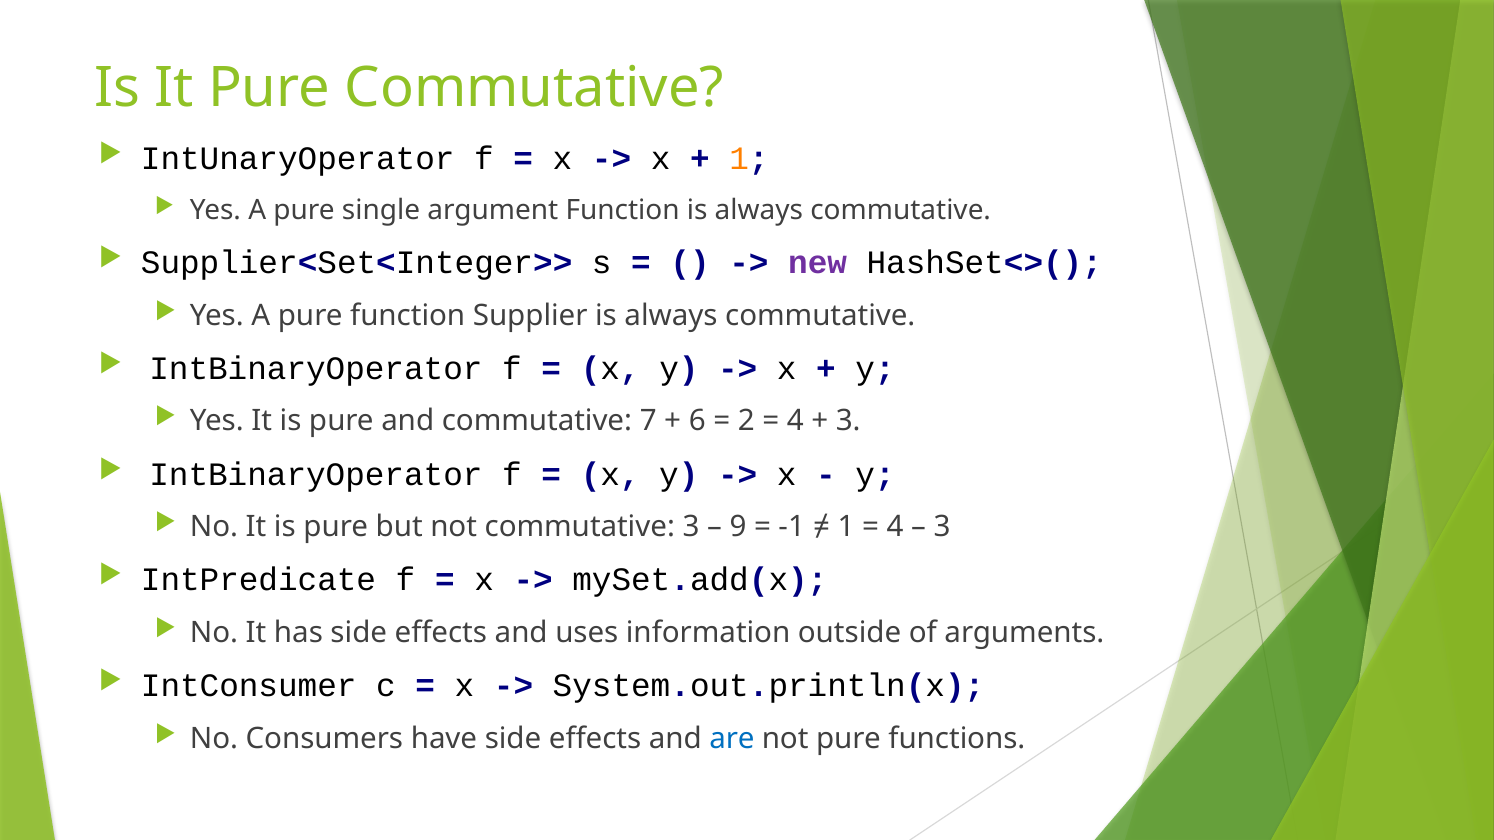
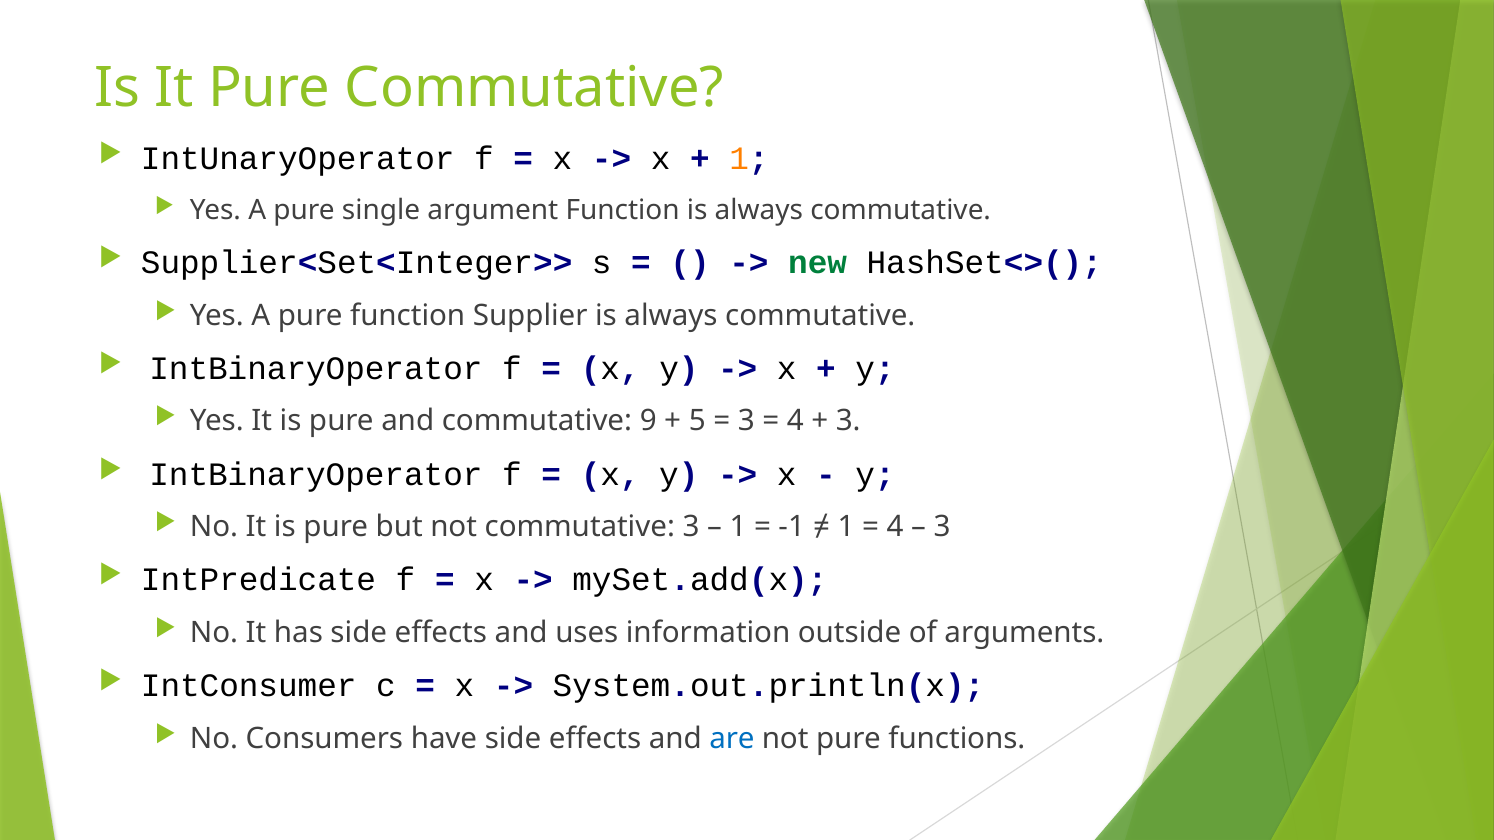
new colour: purple -> green
7: 7 -> 9
6: 6 -> 5
2 at (746, 421): 2 -> 3
9 at (738, 527): 9 -> 1
